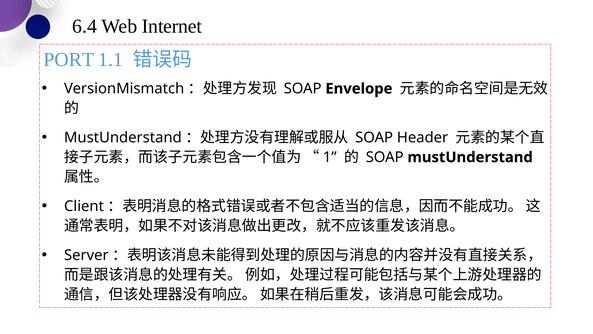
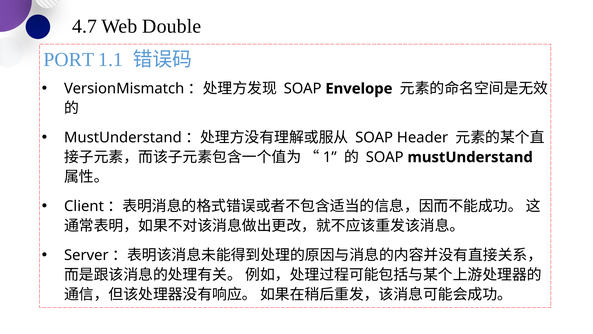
6.4: 6.4 -> 4.7
Internet: Internet -> Double
